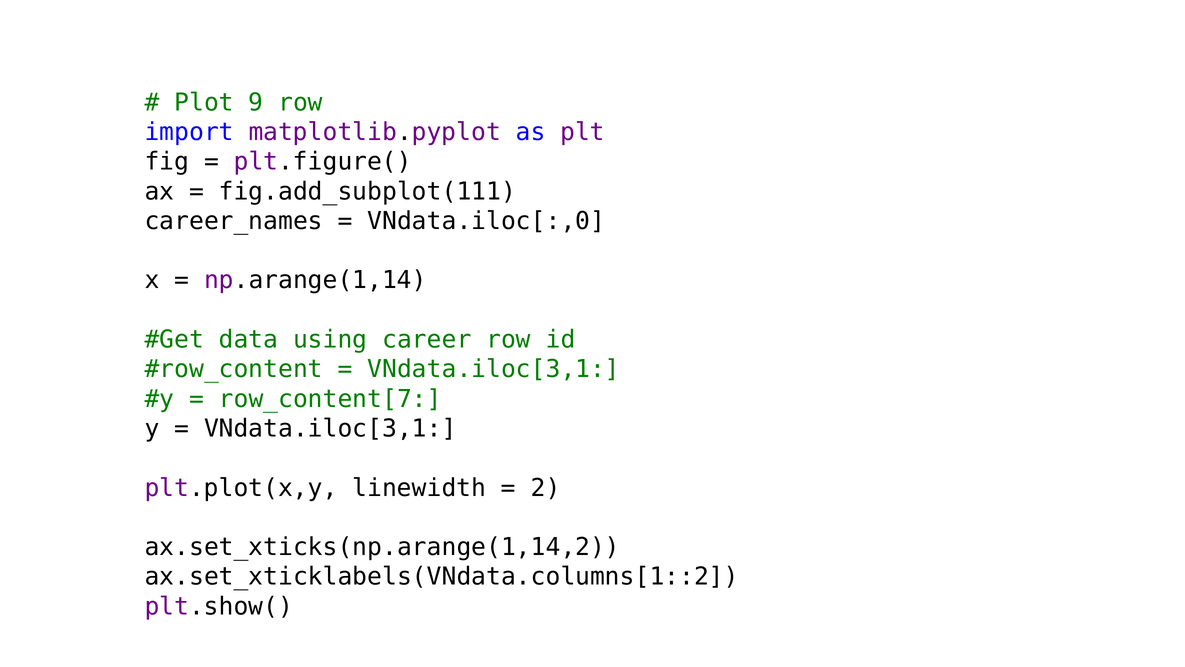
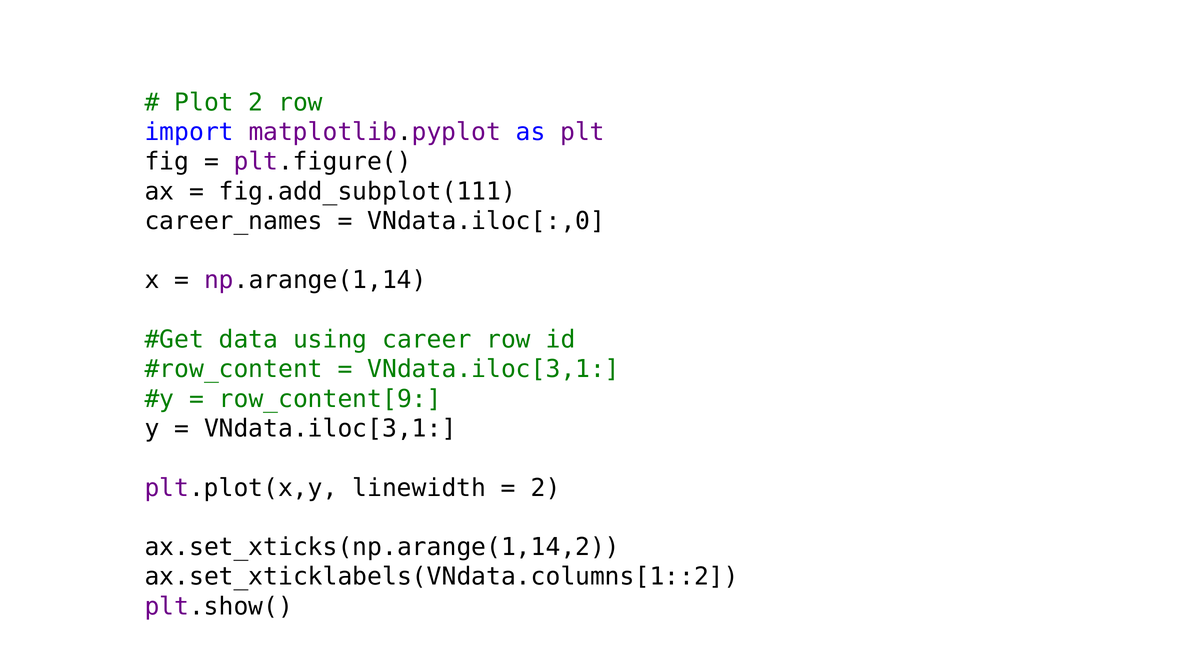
Plot 9: 9 -> 2
row_content[7: row_content[7 -> row_content[9
